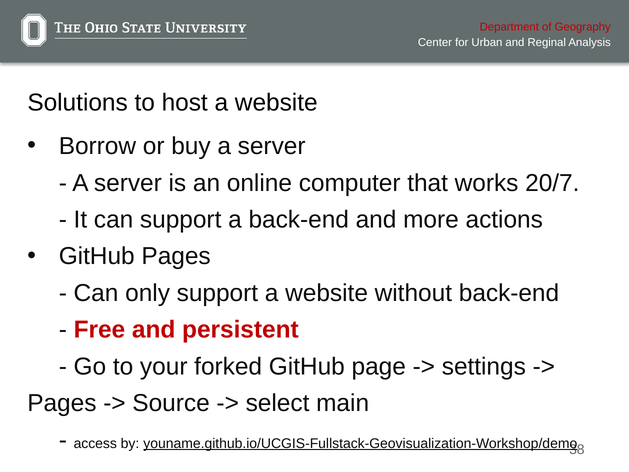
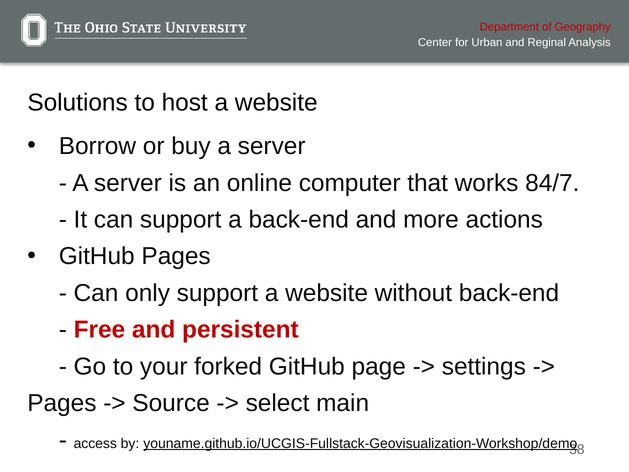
20/7: 20/7 -> 84/7
